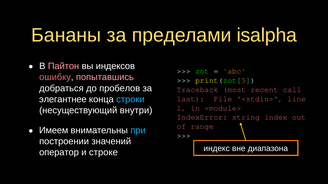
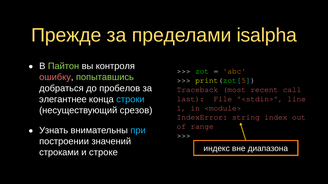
Бананы: Бананы -> Прежде
Пайтон colour: pink -> light green
индексов: индексов -> контроля
попытавшись colour: pink -> light green
внутри: внутри -> срезов
Имеем: Имеем -> Узнать
оператор: оператор -> строками
